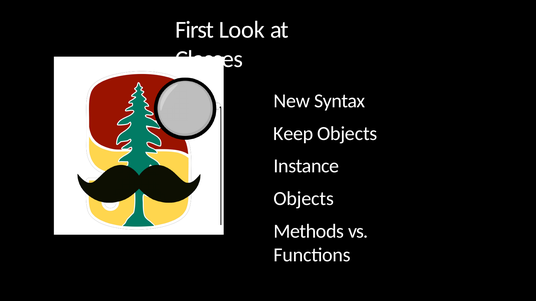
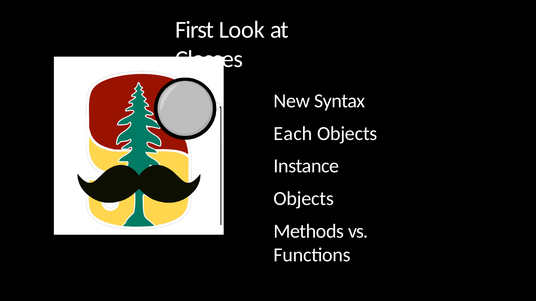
Keep: Keep -> Each
